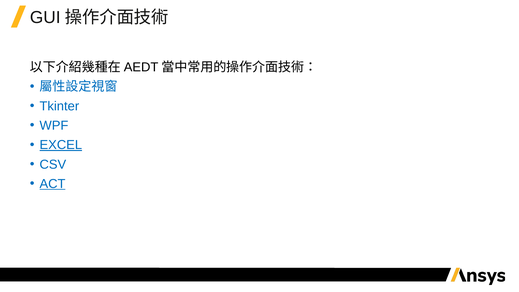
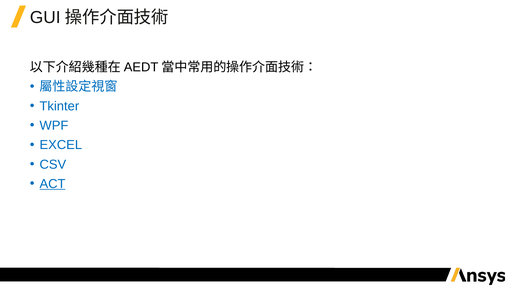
EXCEL underline: present -> none
